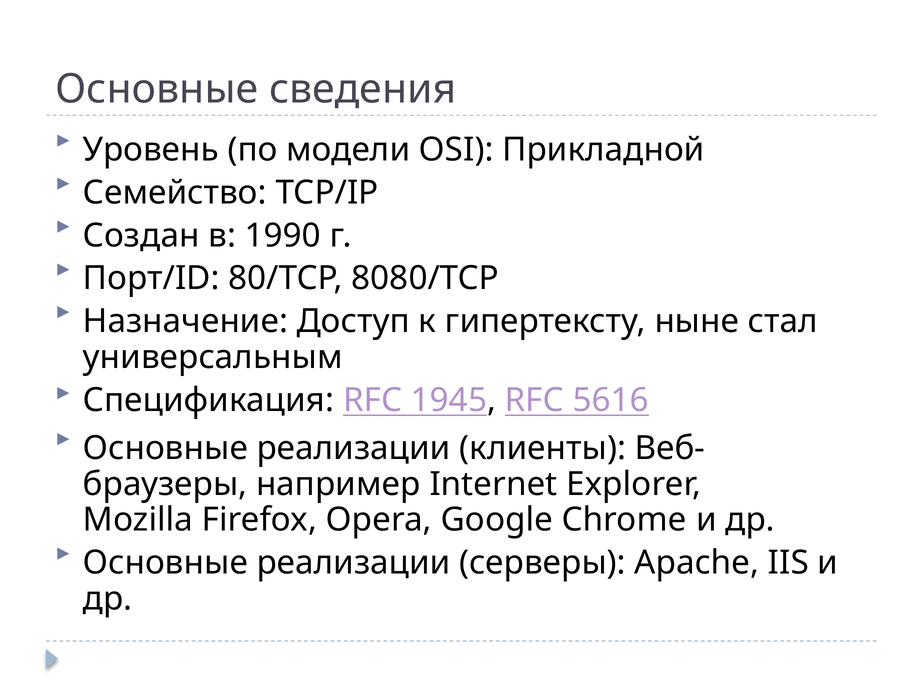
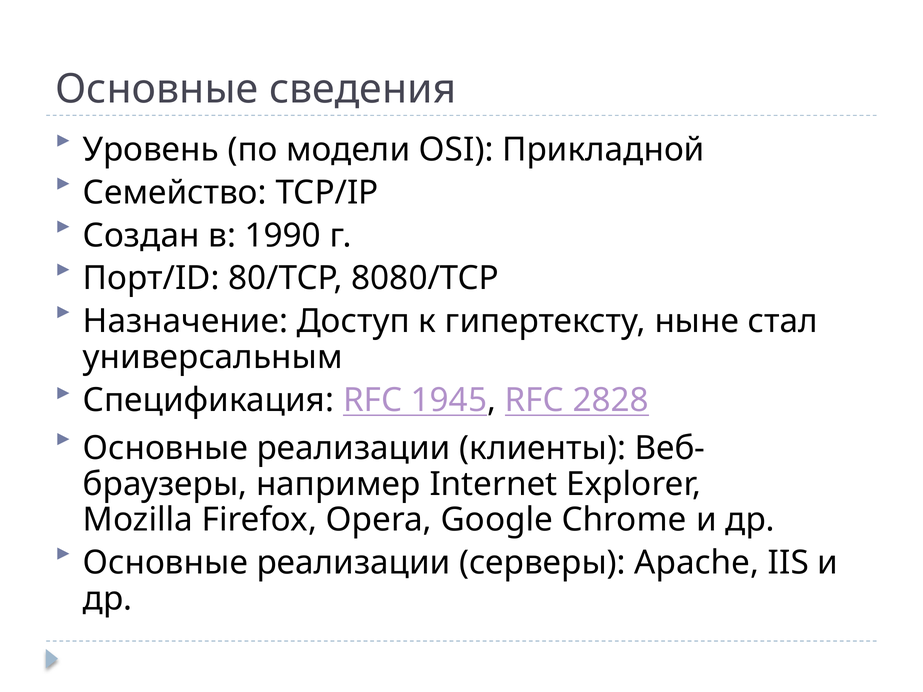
5616: 5616 -> 2828
